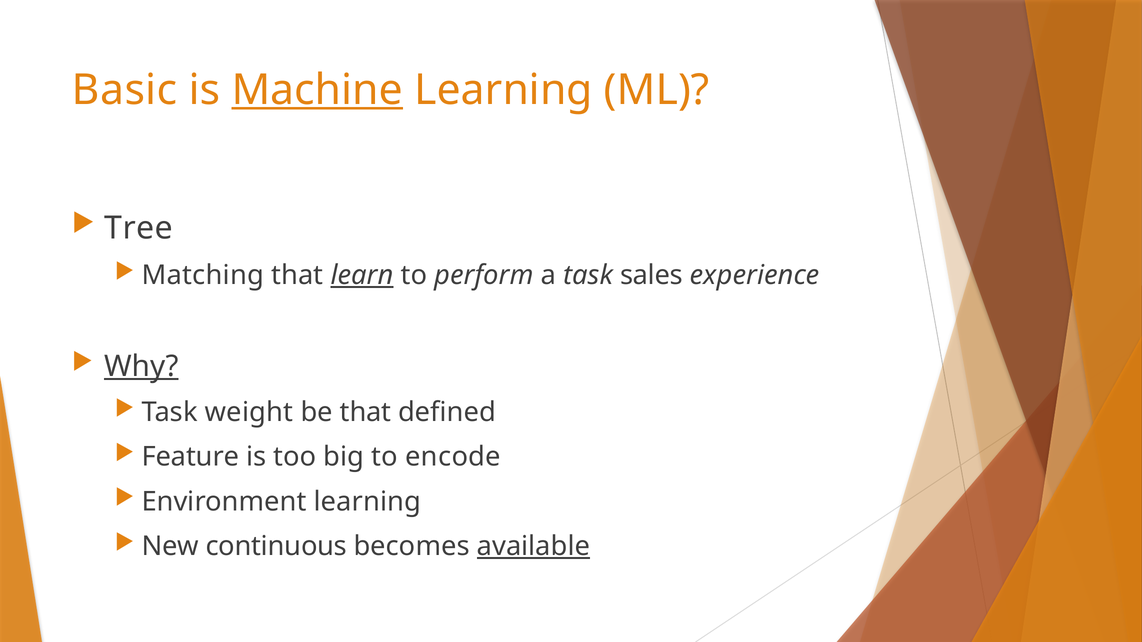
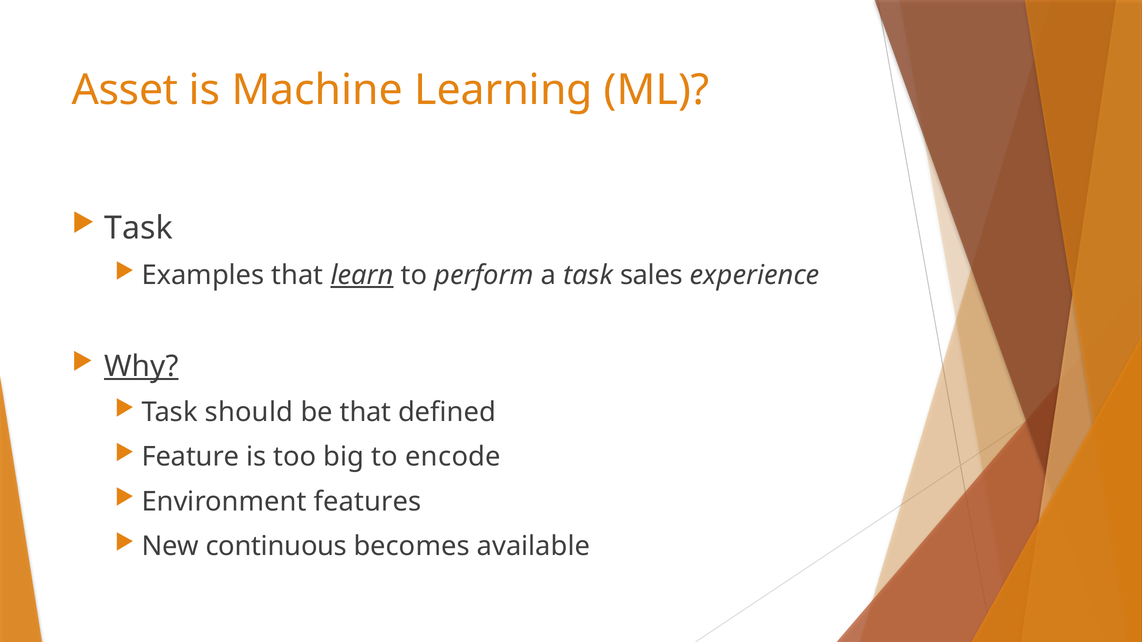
Basic: Basic -> Asset
Machine underline: present -> none
Tree at (139, 228): Tree -> Task
Matching: Matching -> Examples
weight: weight -> should
Environment learning: learning -> features
available underline: present -> none
